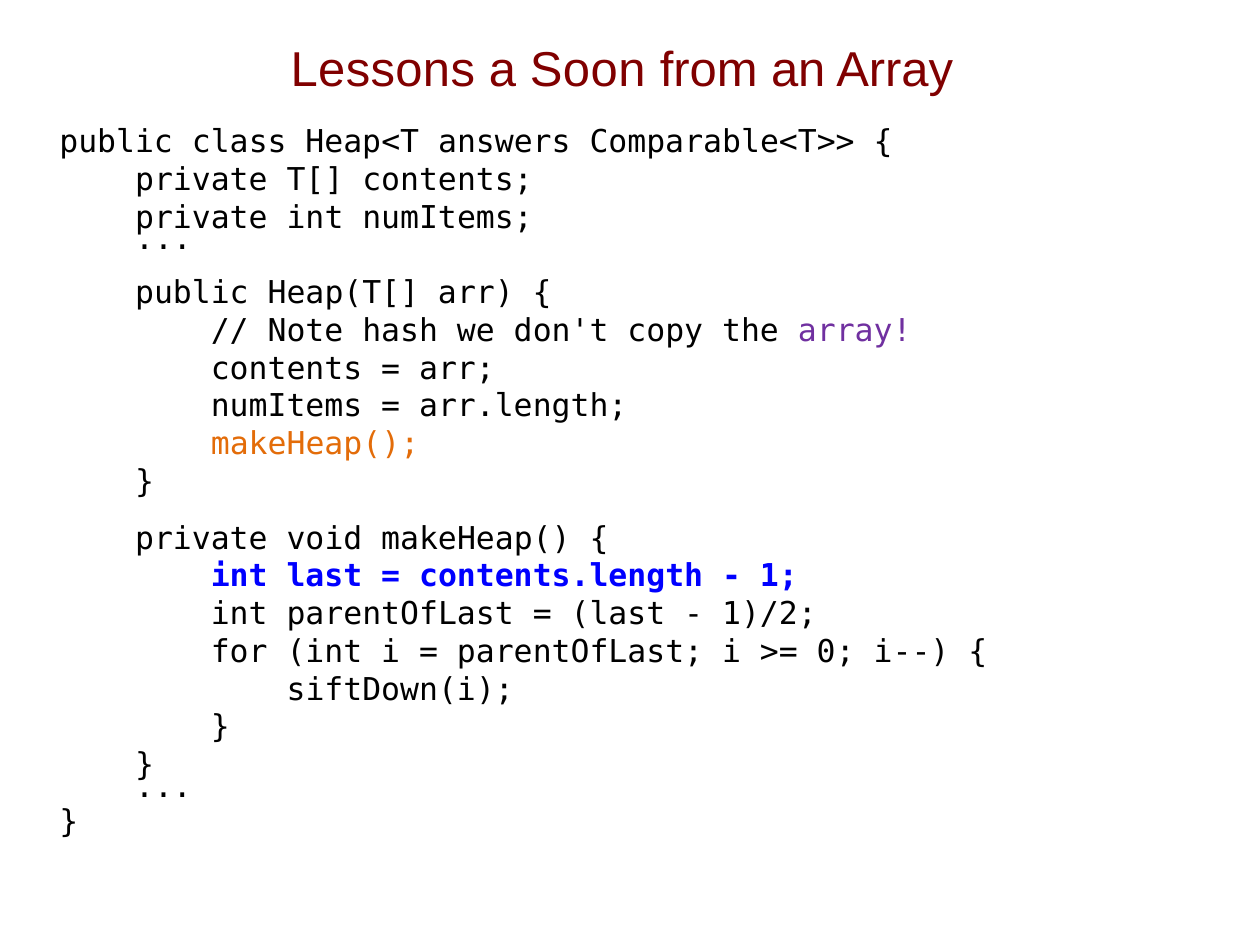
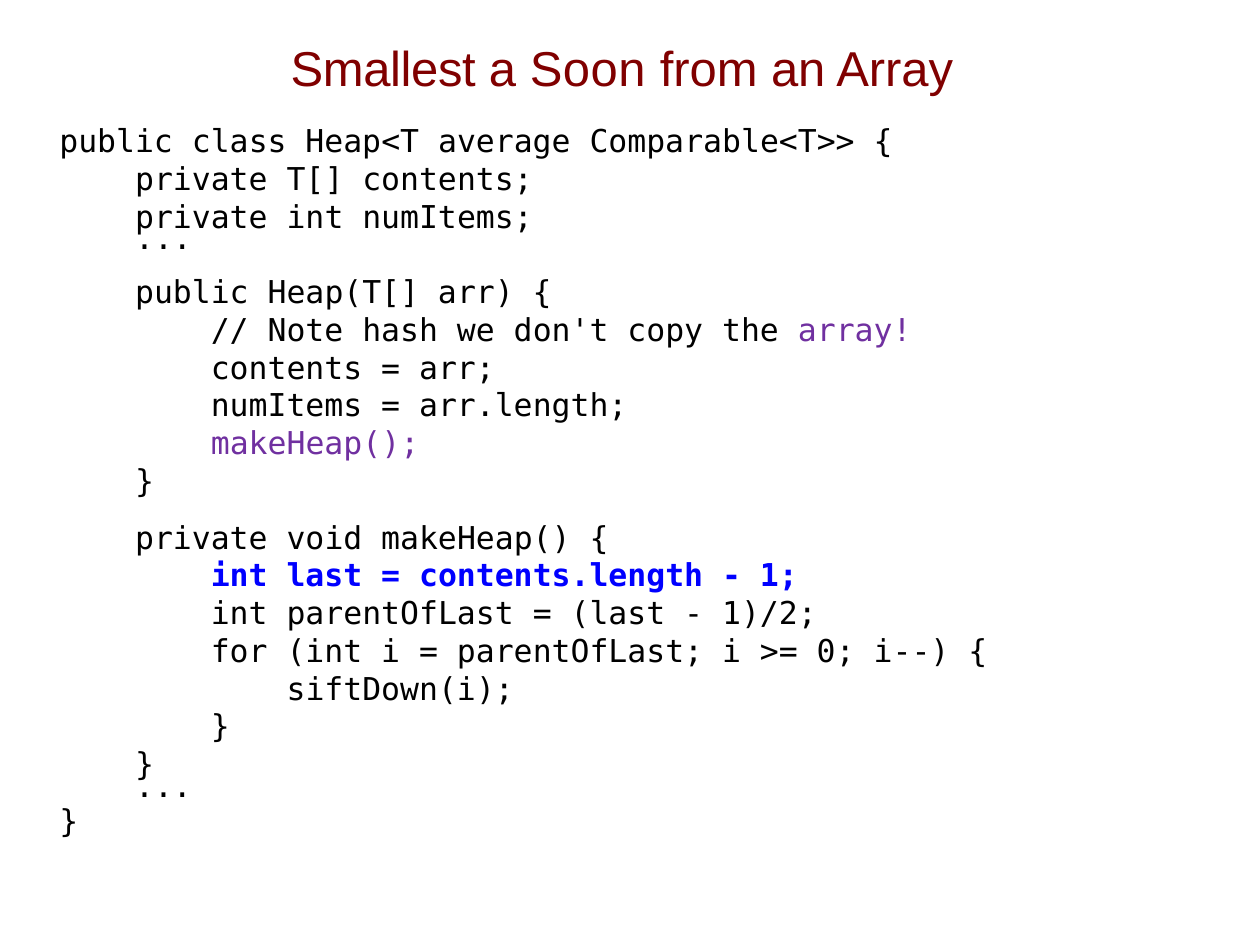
Lessons: Lessons -> Smallest
answers: answers -> average
makeHeap( at (315, 444) colour: orange -> purple
